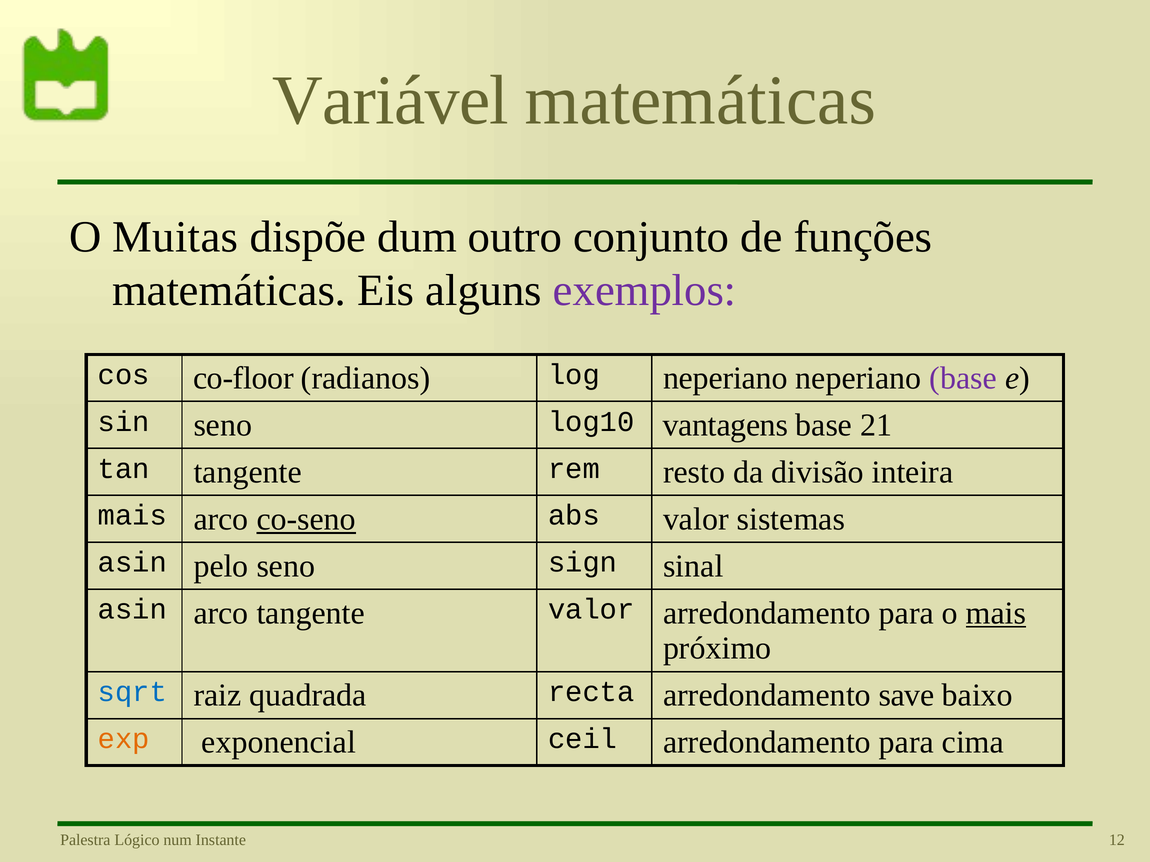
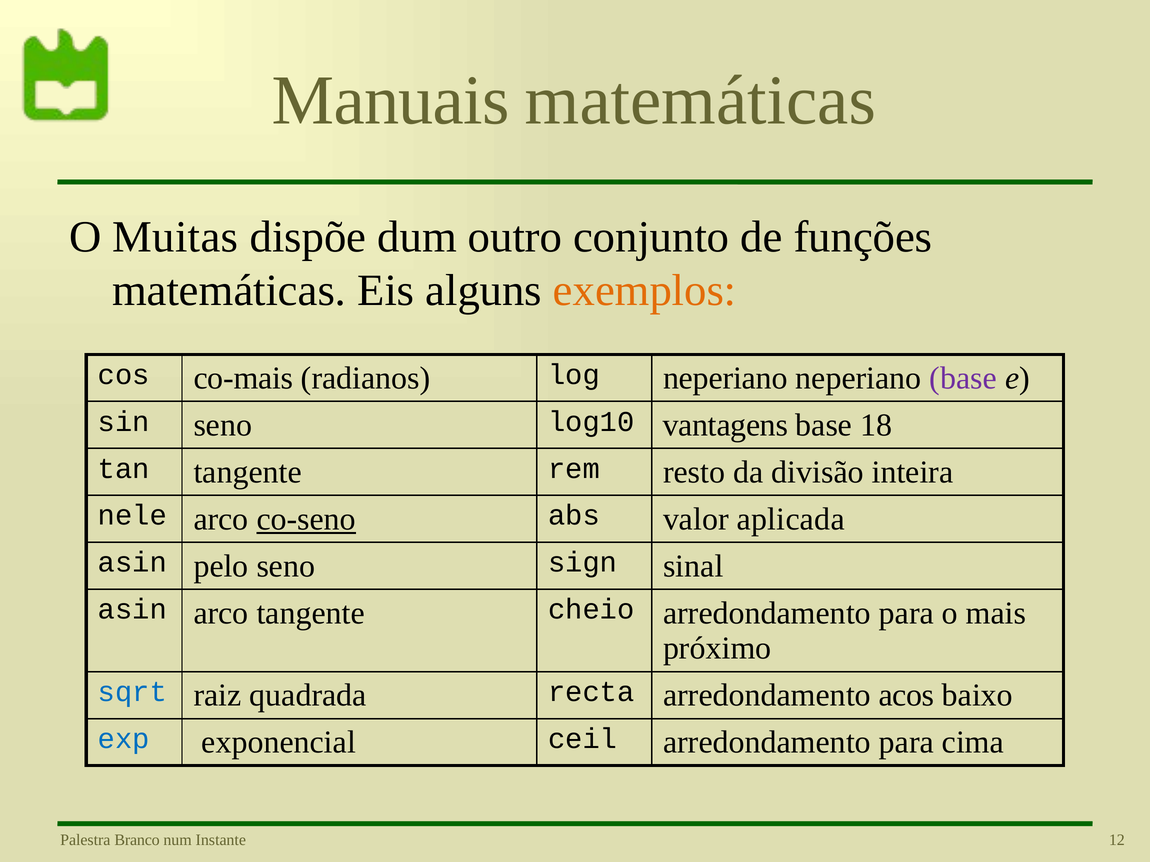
Variável: Variável -> Manuais
exemplos colour: purple -> orange
co-floor: co-floor -> co-mais
21: 21 -> 18
mais at (132, 516): mais -> nele
sistemas: sistemas -> aplicada
tangente valor: valor -> cheio
mais at (996, 613) underline: present -> none
save: save -> acos
exp colour: orange -> blue
Lógico: Lógico -> Branco
